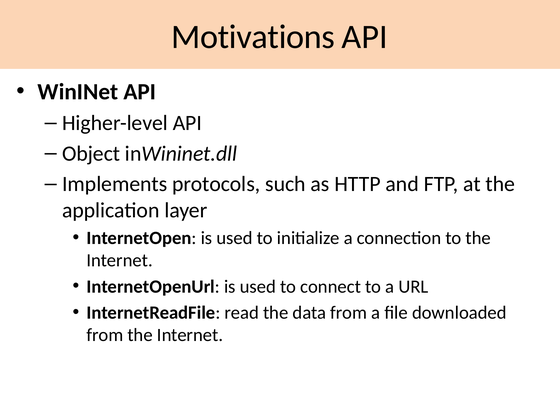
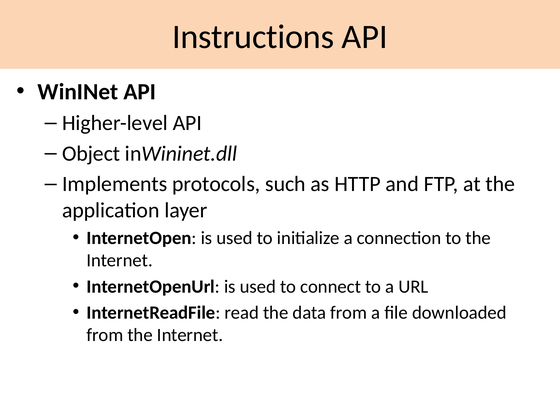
Motivations: Motivations -> Instructions
